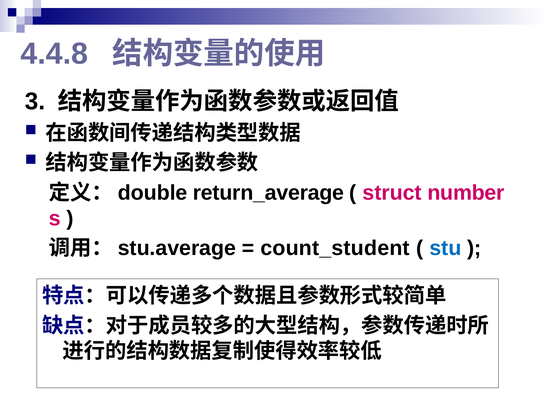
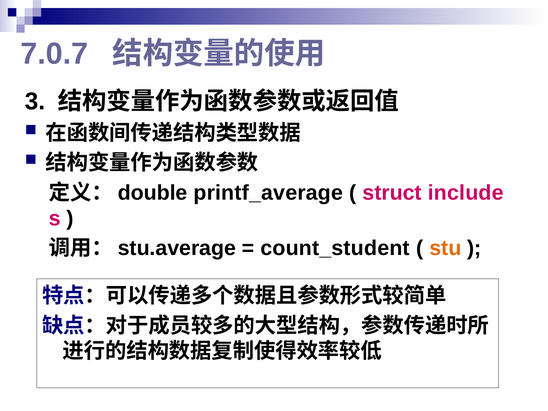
4.4.8: 4.4.8 -> 7.0.7
return_average: return_average -> printf_average
number: number -> include
stu colour: blue -> orange
